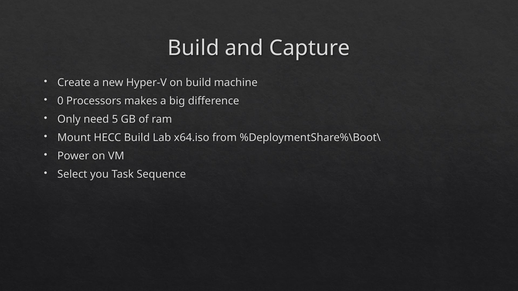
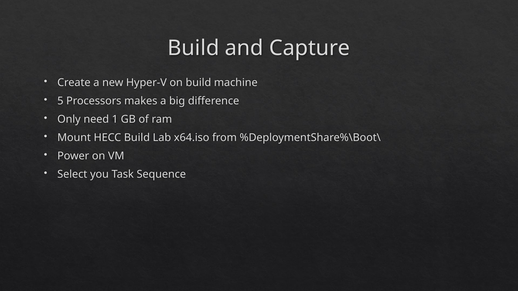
0: 0 -> 5
5: 5 -> 1
